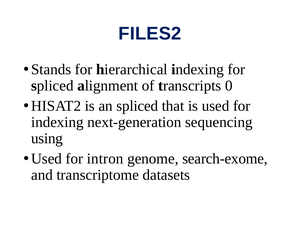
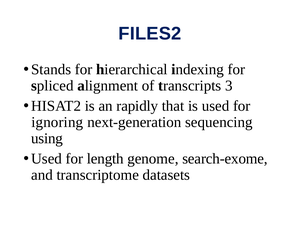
0: 0 -> 3
an spliced: spliced -> rapidly
indexing at (57, 122): indexing -> ignoring
intron: intron -> length
